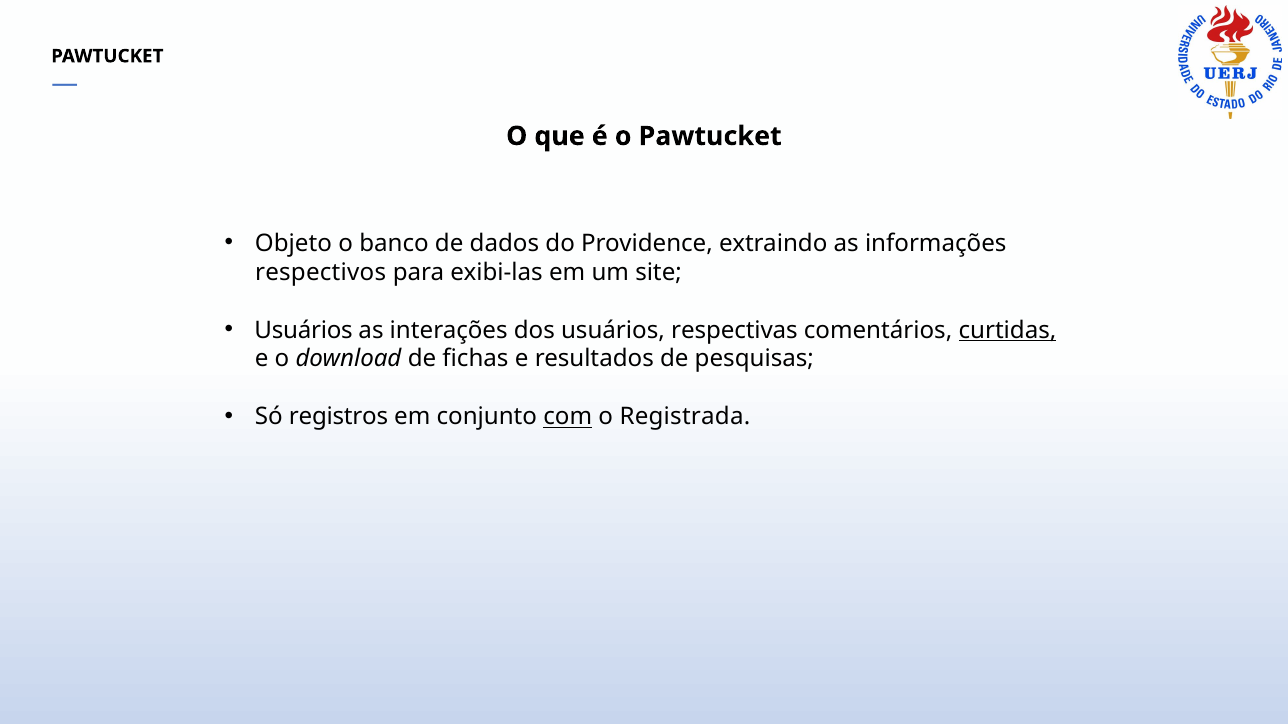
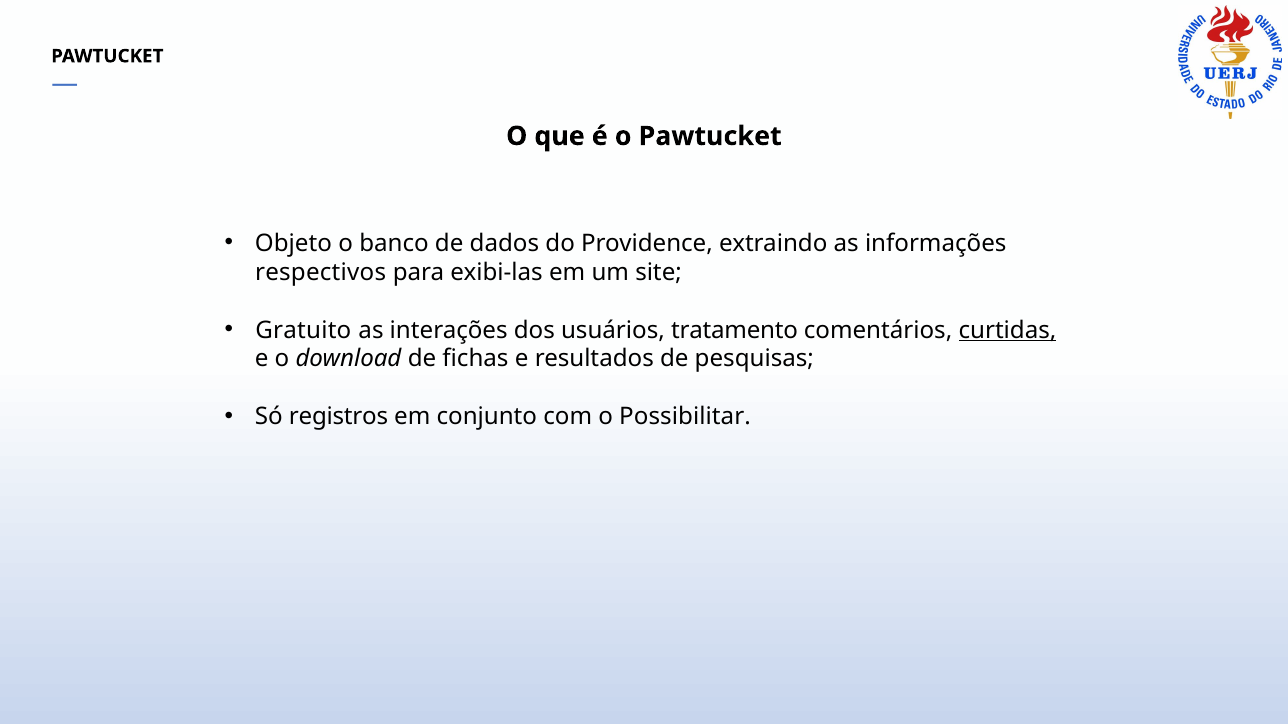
Usuários at (304, 330): Usuários -> Gratuito
respectivas: respectivas -> tratamento
com underline: present -> none
Registrada: Registrada -> Possibilitar
